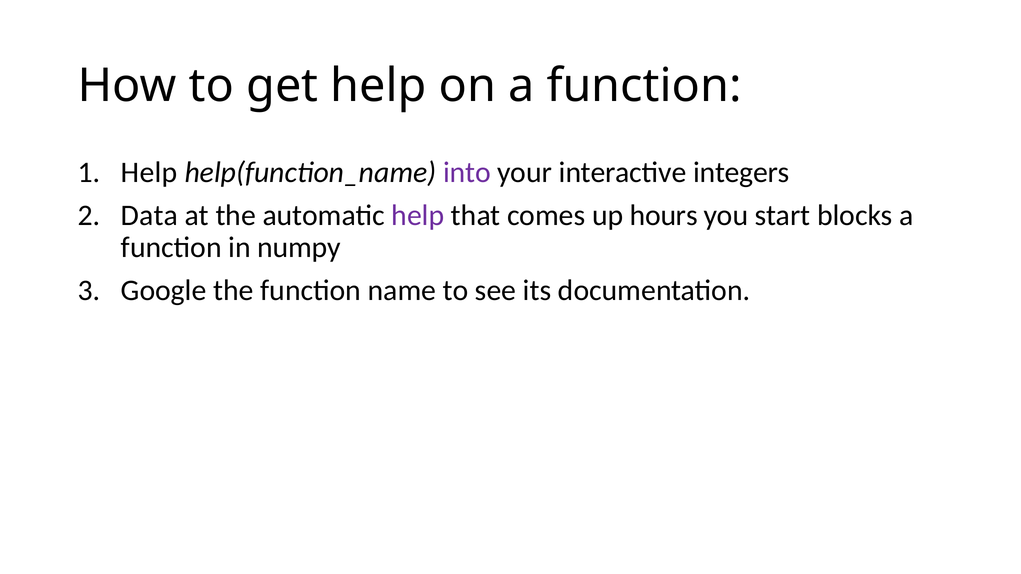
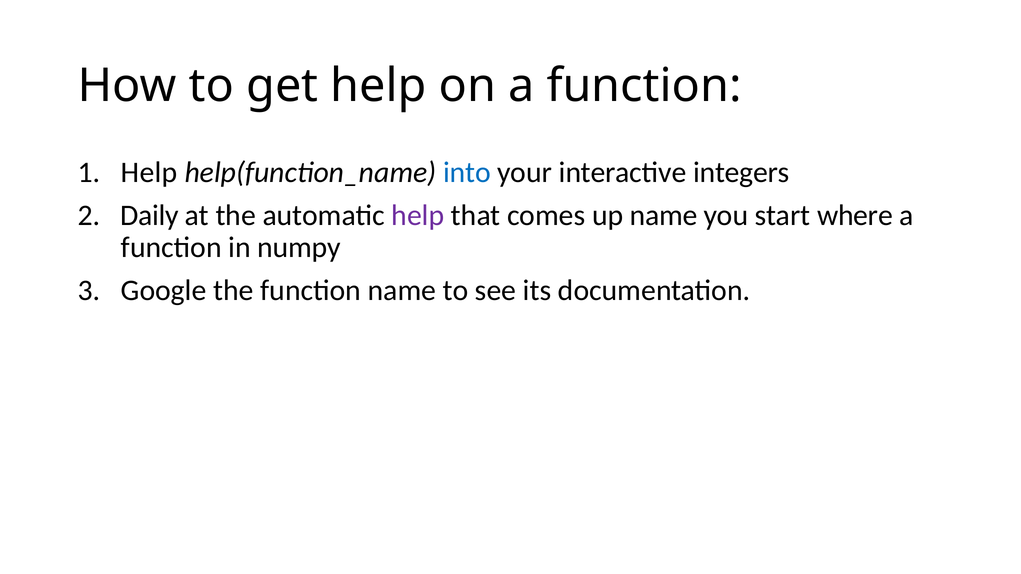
into colour: purple -> blue
Data: Data -> Daily
up hours: hours -> name
blocks: blocks -> where
